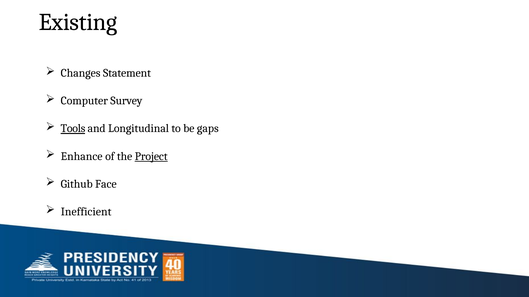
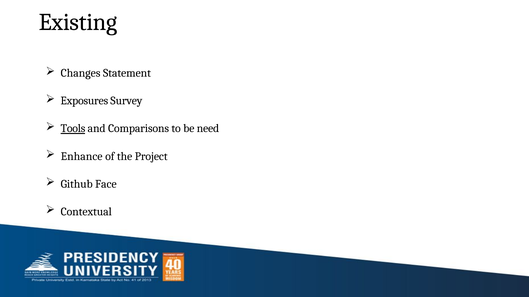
Computer: Computer -> Exposures
Longitudinal: Longitudinal -> Comparisons
gaps: gaps -> need
Project underline: present -> none
Inefficient: Inefficient -> Contextual
